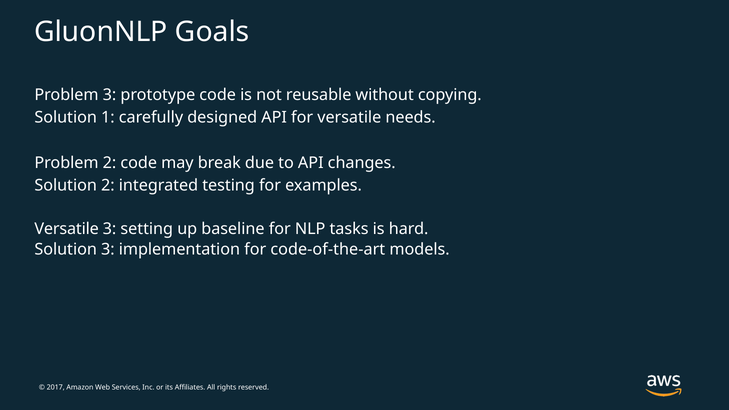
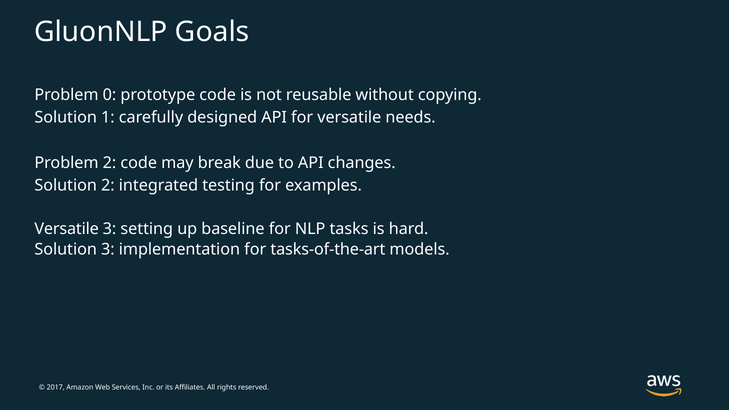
Problem 3: 3 -> 0
code-of-the-art: code-of-the-art -> tasks-of-the-art
